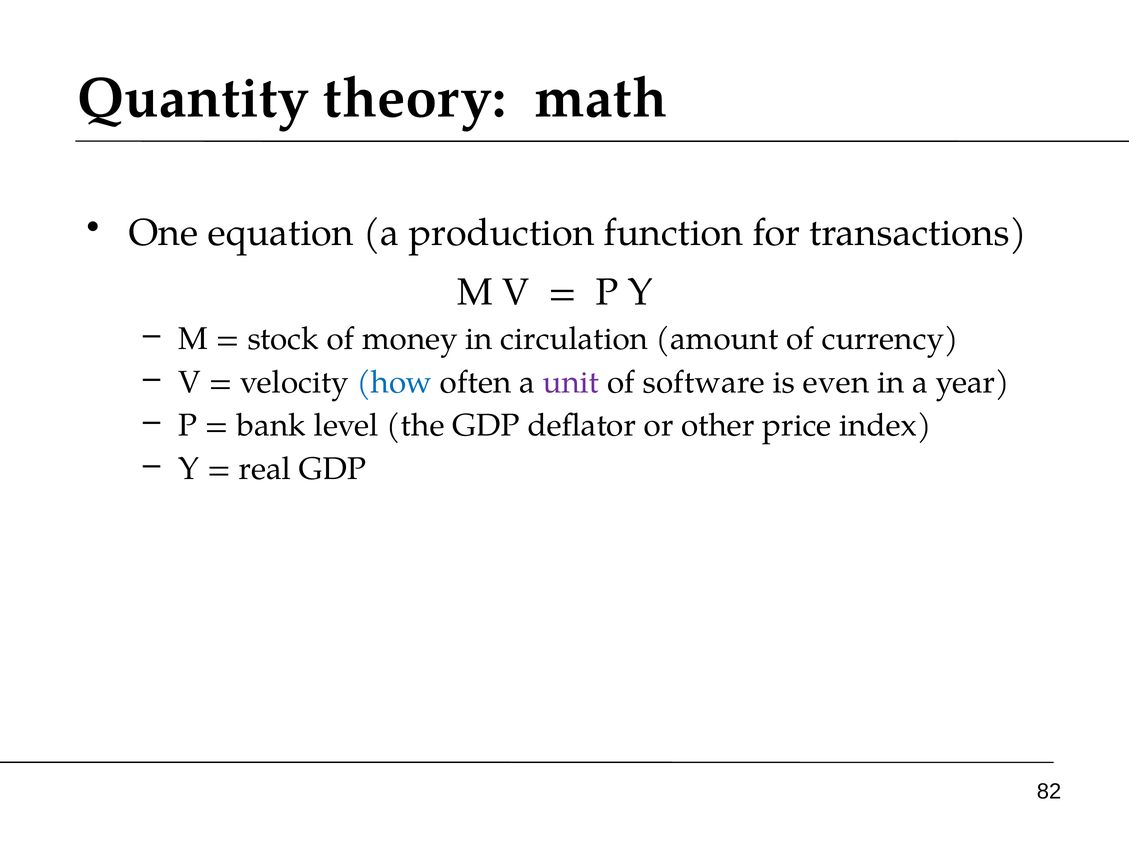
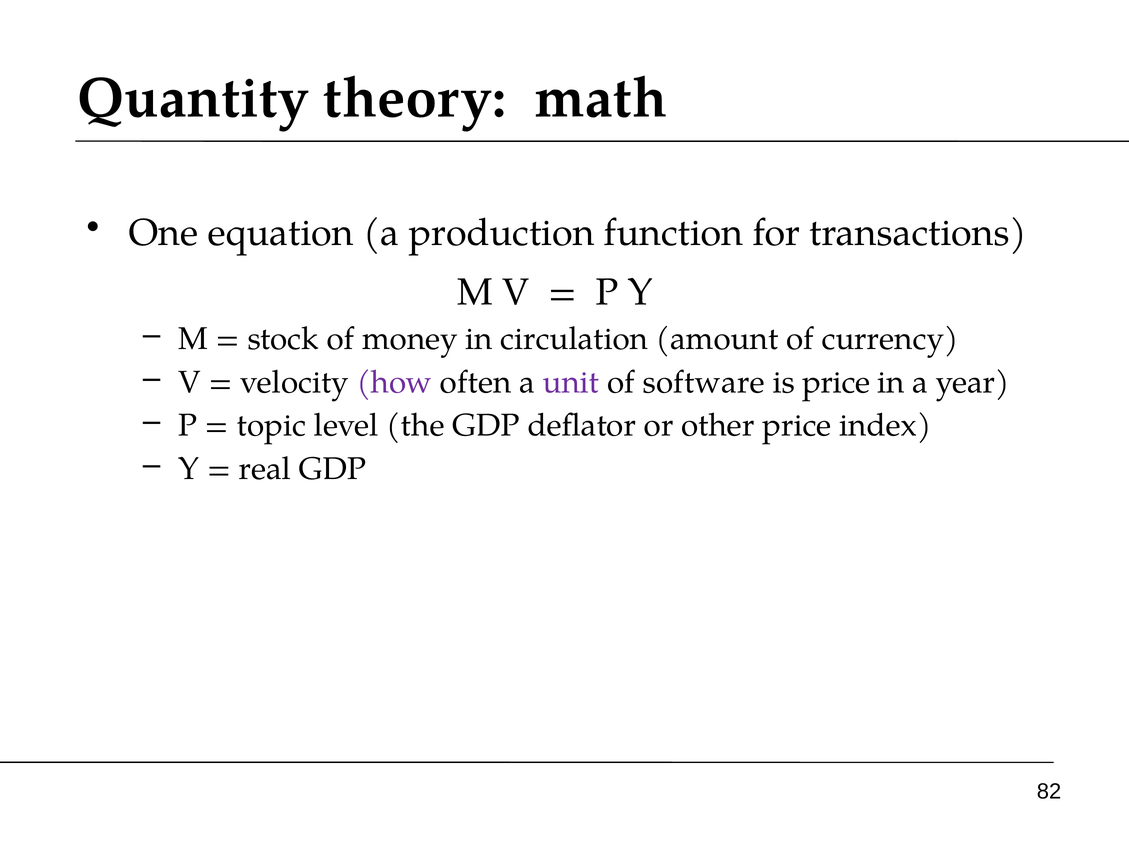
how colour: blue -> purple
is even: even -> price
bank: bank -> topic
